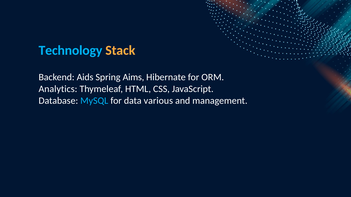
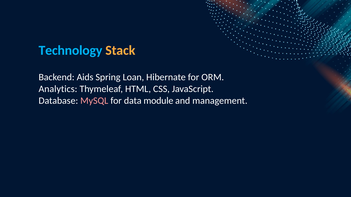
Aims: Aims -> Loan
MySQL colour: light blue -> pink
various: various -> module
